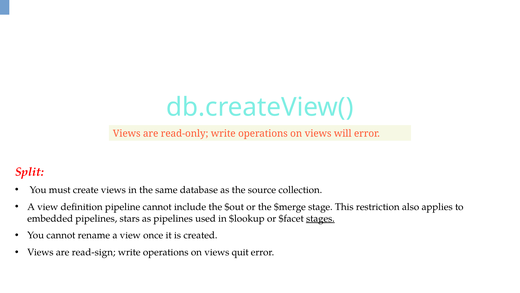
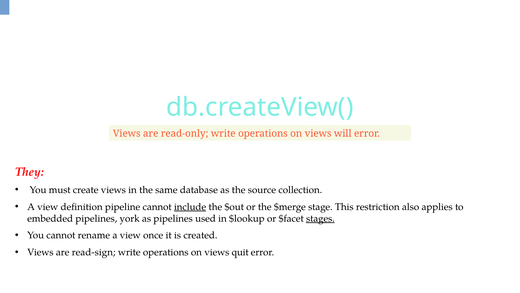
Split: Split -> They
include underline: none -> present
stars: stars -> york
